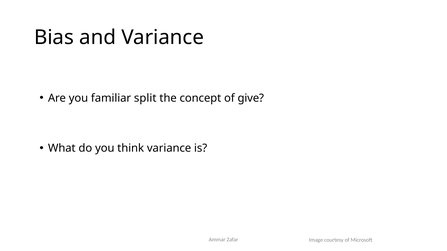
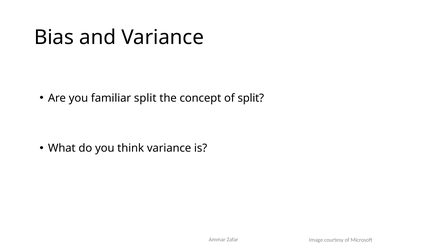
of give: give -> split
